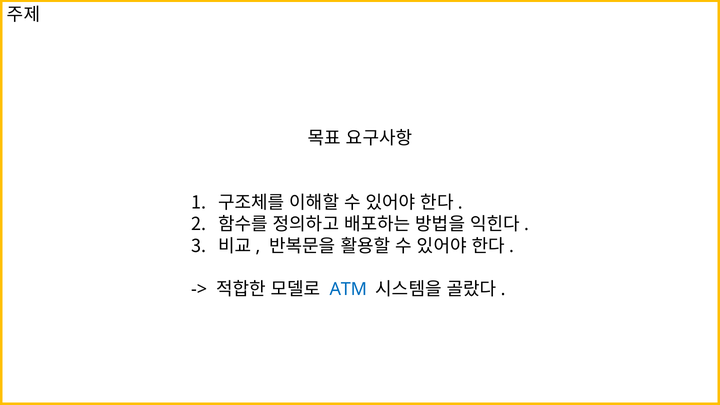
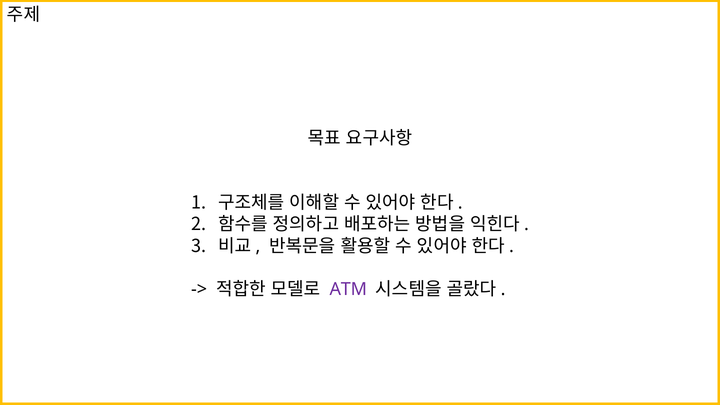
ATM colour: blue -> purple
